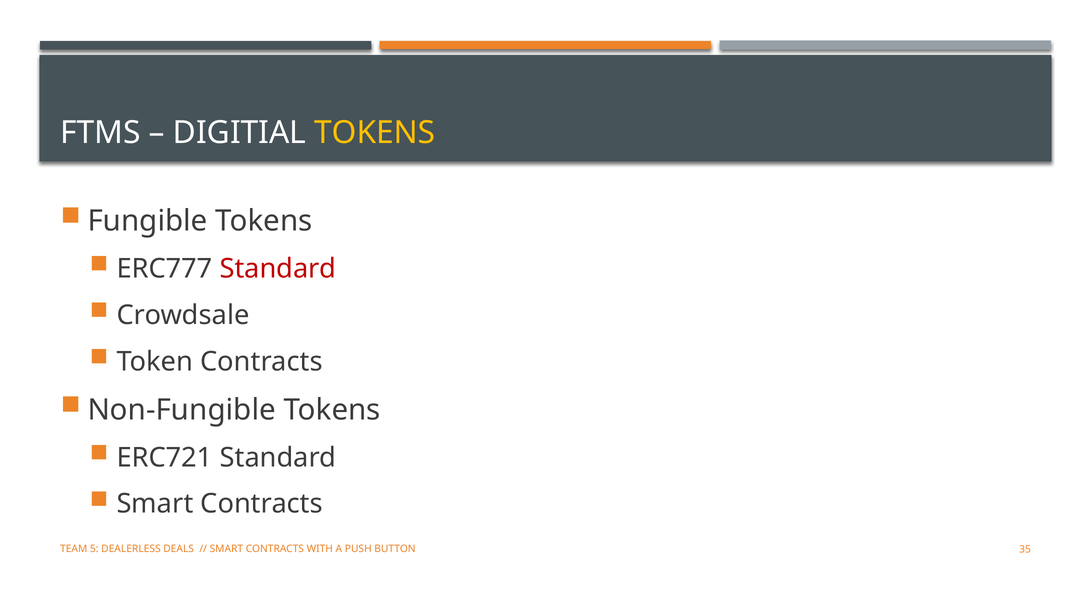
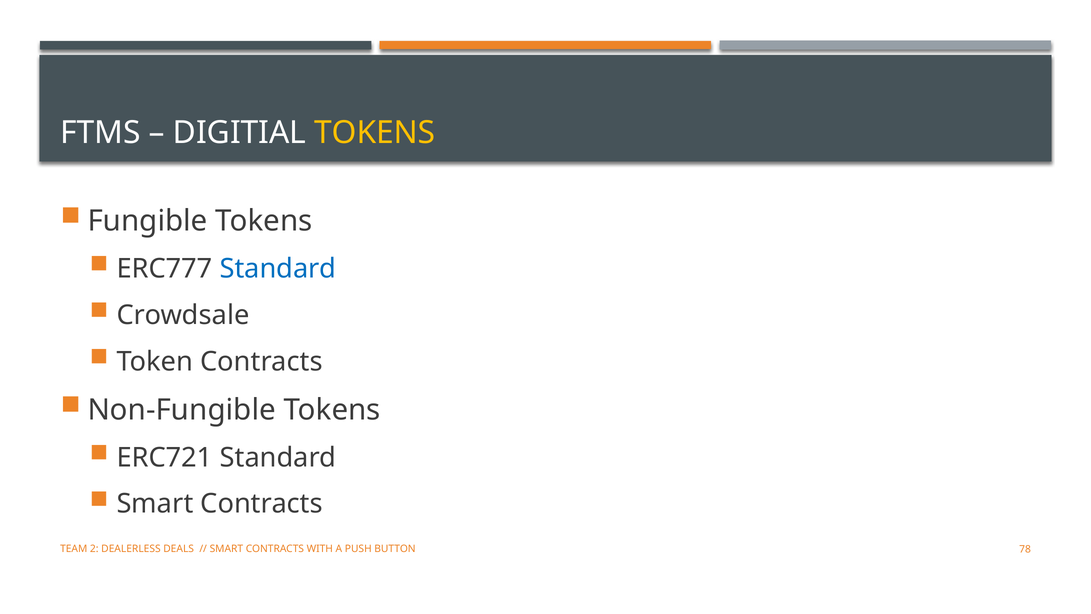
Standard at (278, 269) colour: red -> blue
5: 5 -> 2
35: 35 -> 78
